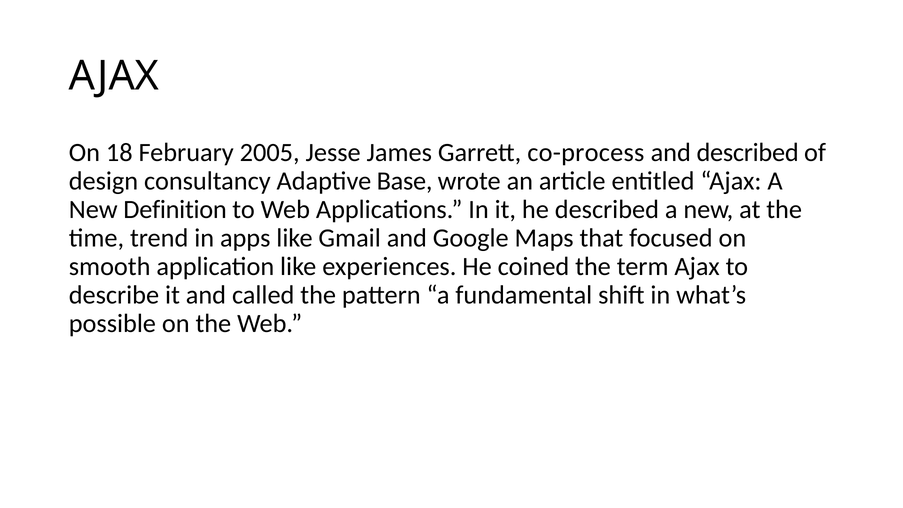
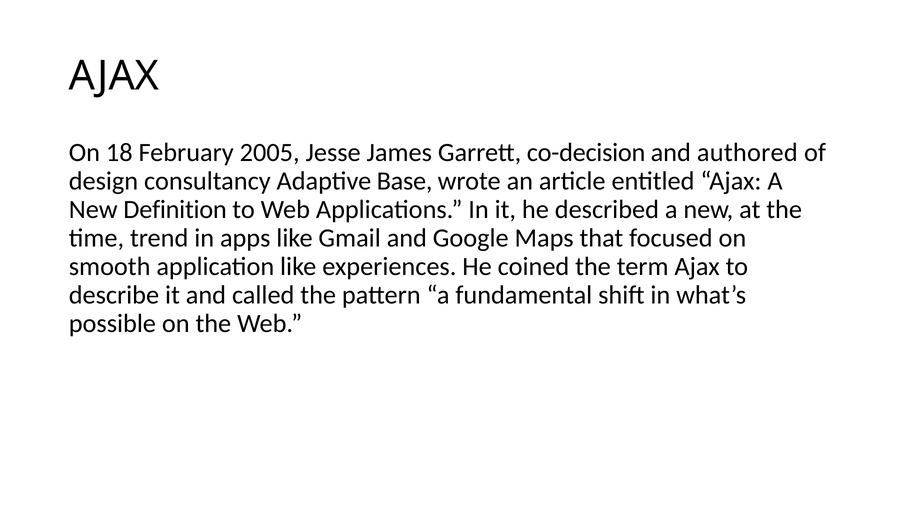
co-process: co-process -> co-decision
and described: described -> authored
